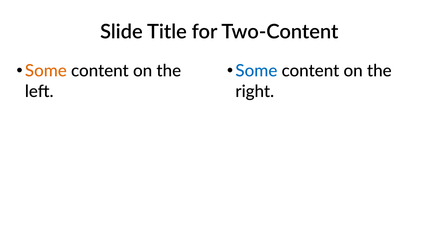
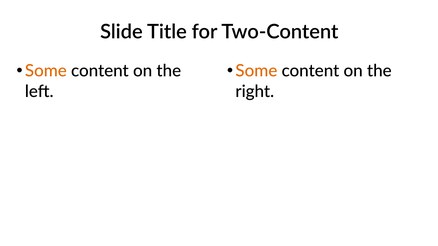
Some at (256, 71) colour: blue -> orange
